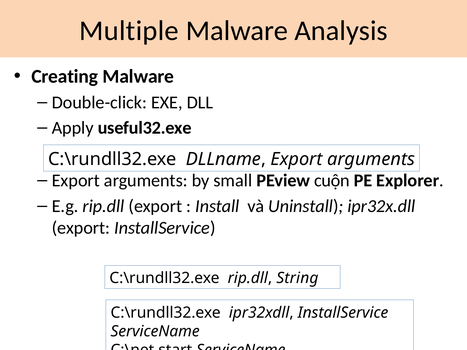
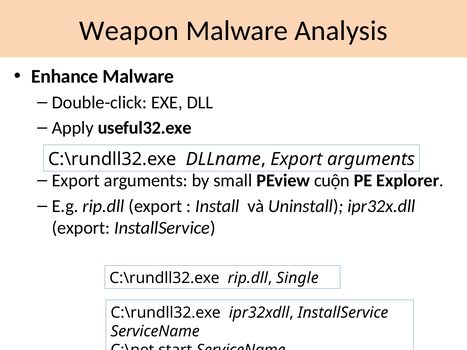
Multiple: Multiple -> Weapon
Creating: Creating -> Enhance
String: String -> Single
